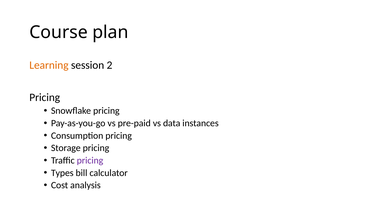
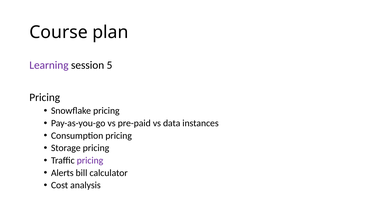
Learning colour: orange -> purple
2: 2 -> 5
Types: Types -> Alerts
